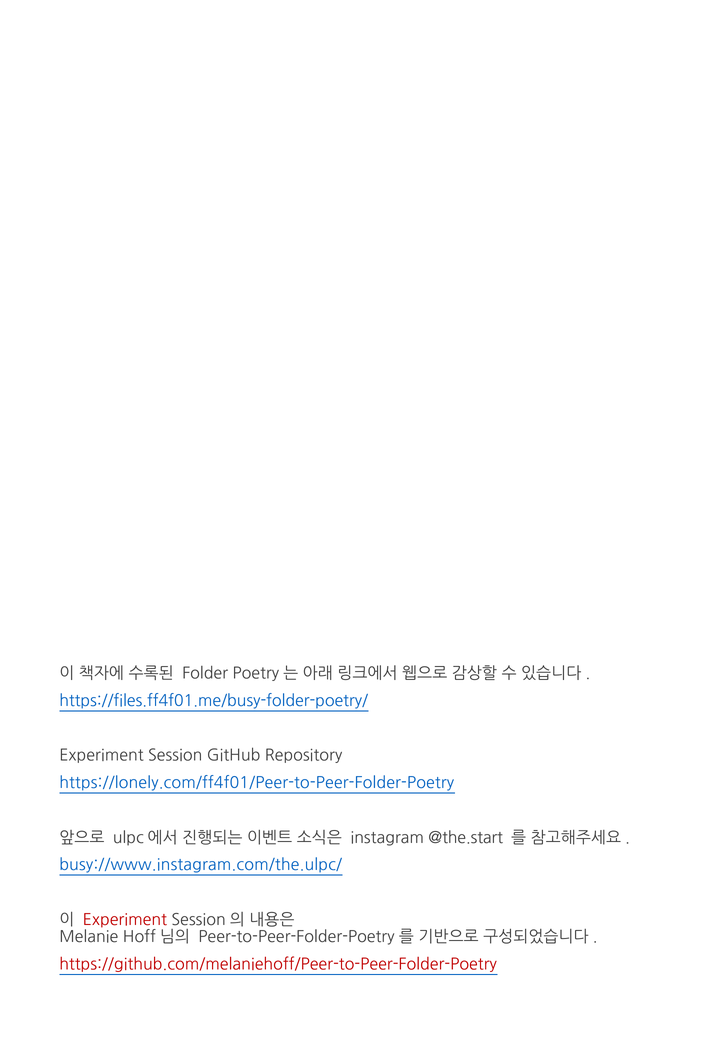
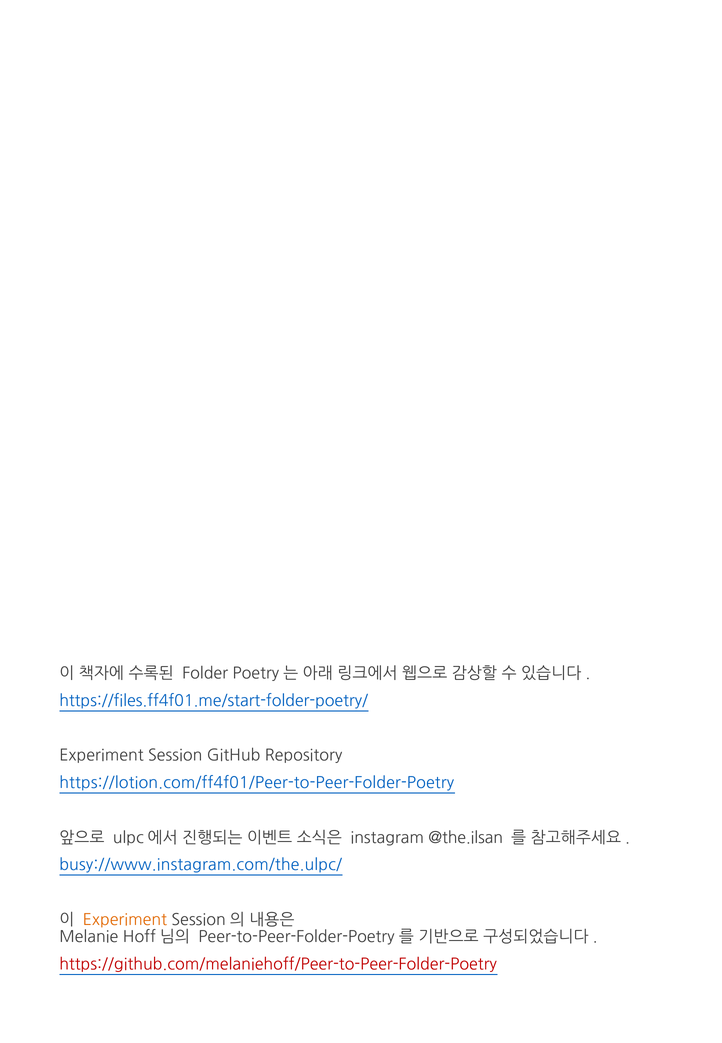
https://files.ff4f01.me/busy-folder-poetry/: https://files.ff4f01.me/busy-folder-poetry/ -> https://files.ff4f01.me/start-folder-poetry/
https://lonely.com/ff4f01/Peer-to-Peer-Folder-Poetry: https://lonely.com/ff4f01/Peer-to-Peer-Folder-Poetry -> https://lotion.com/ff4f01/Peer-to-Peer-Folder-Poetry
@the.start: @the.start -> @the.ilsan
Experiment at (125, 920) colour: red -> orange
